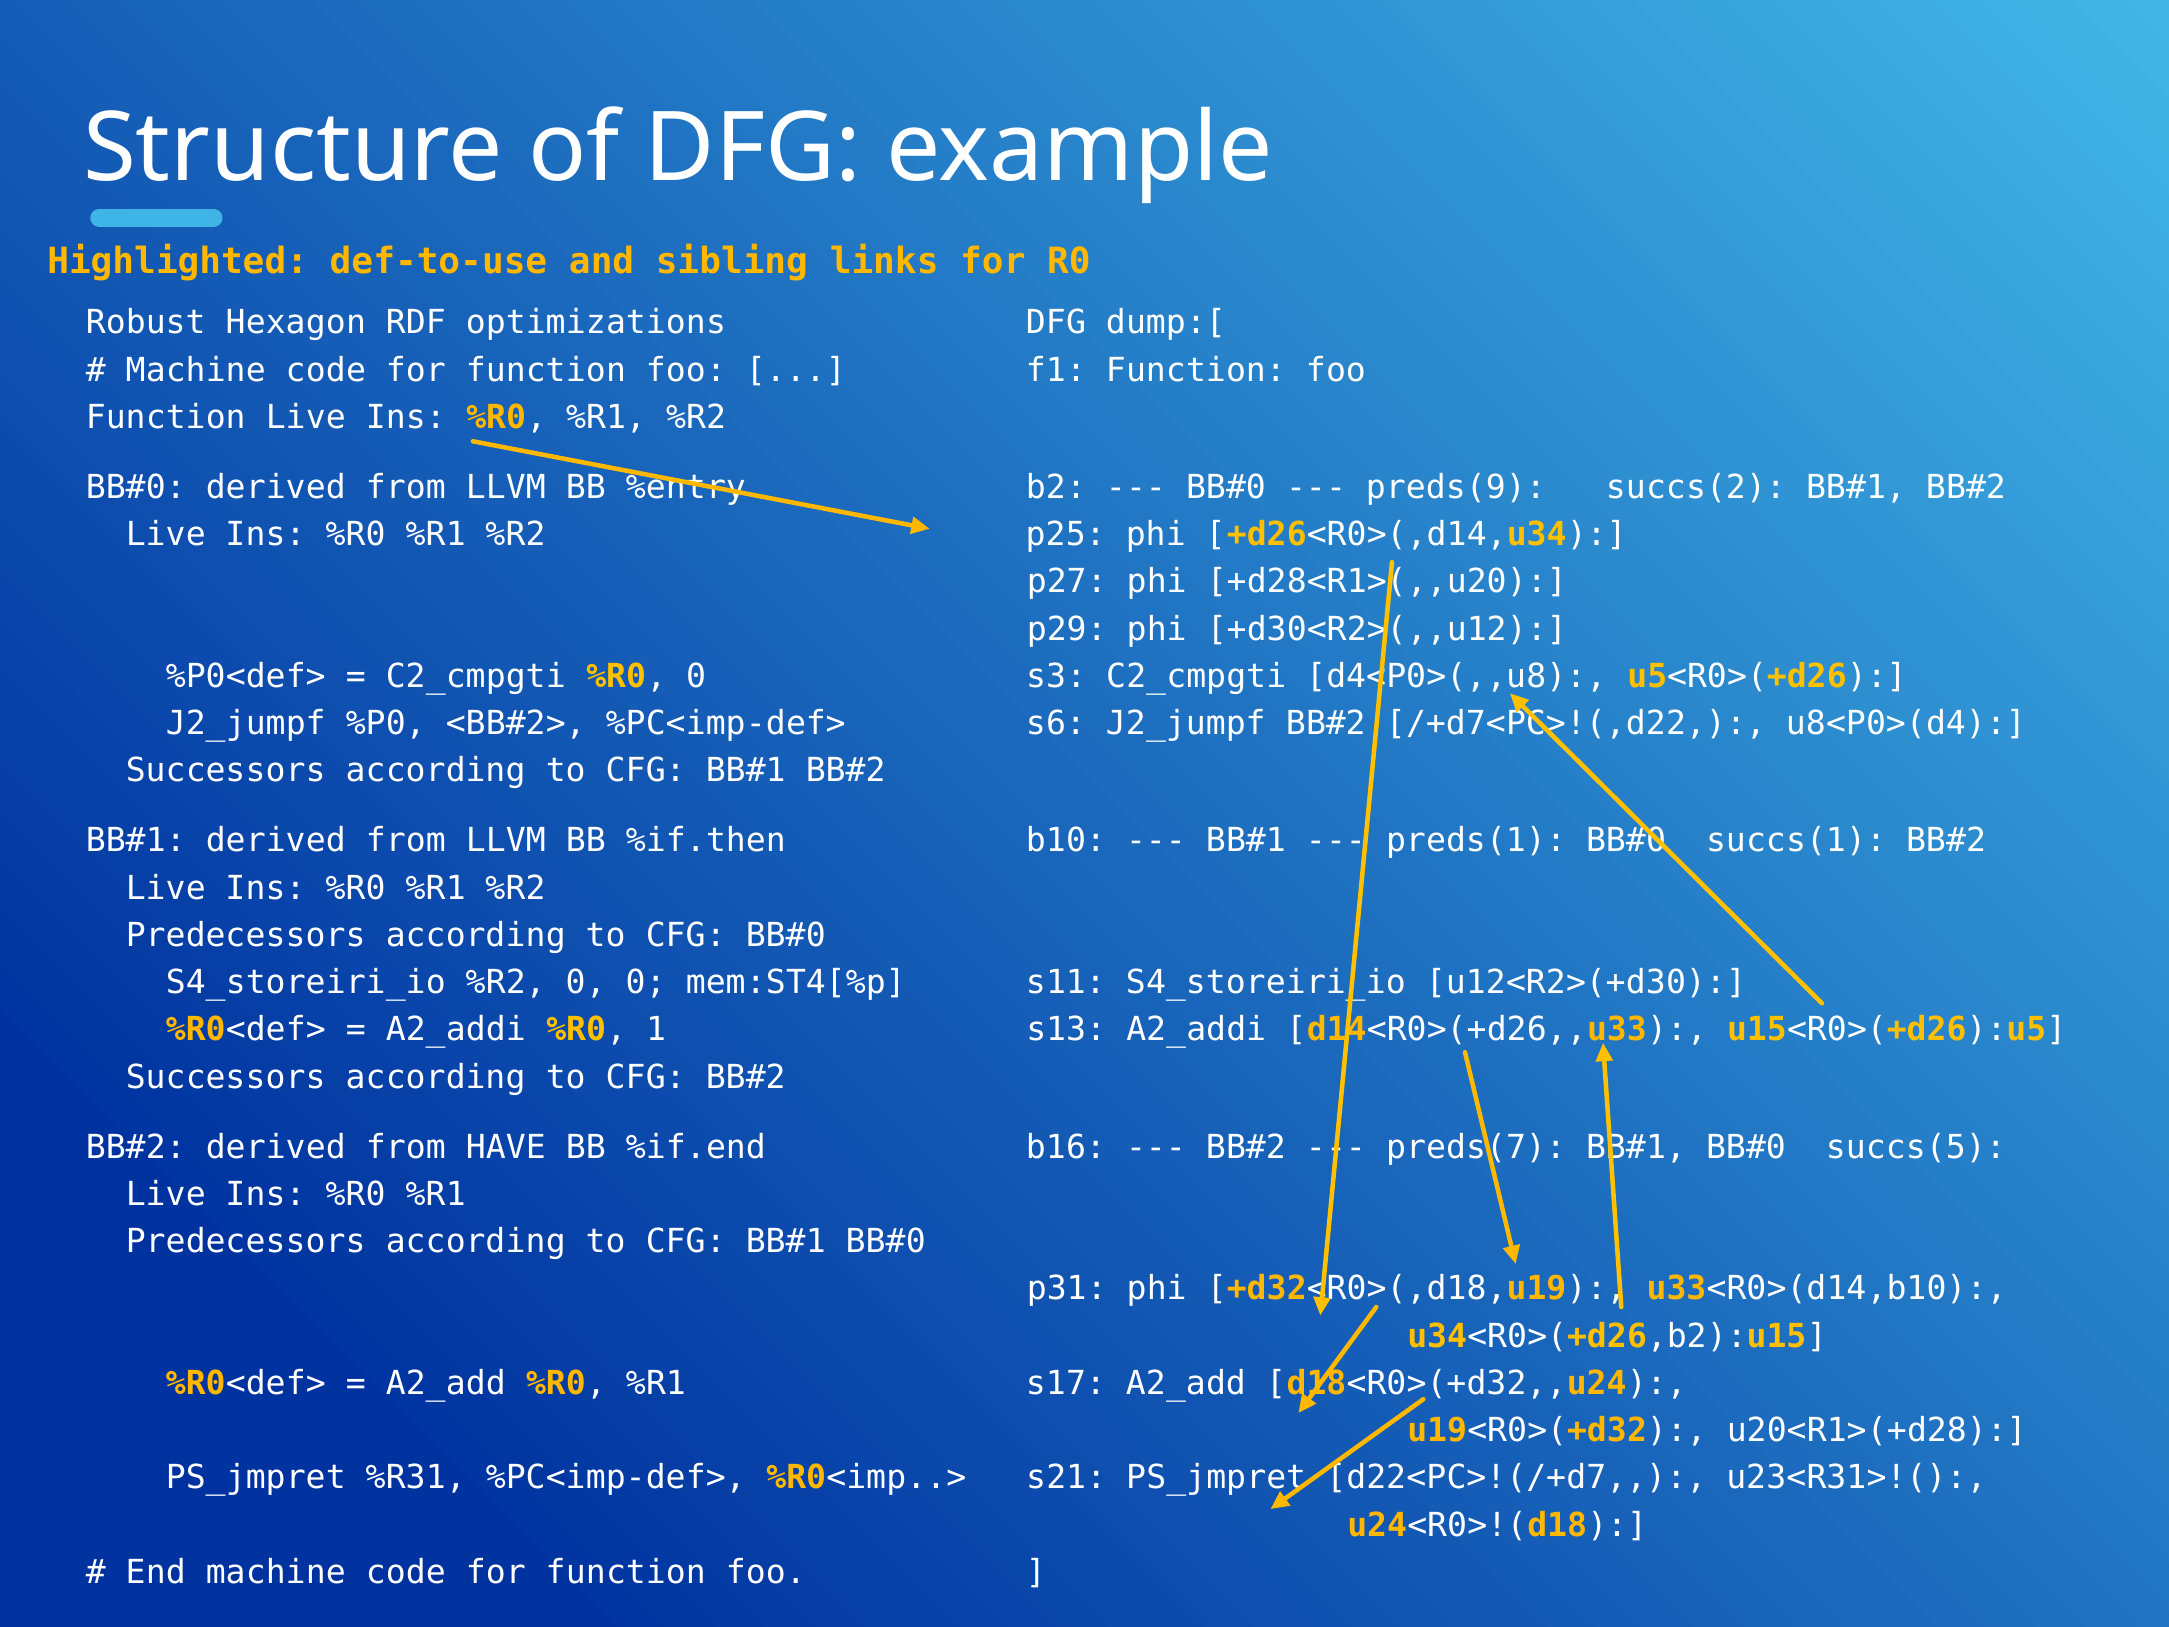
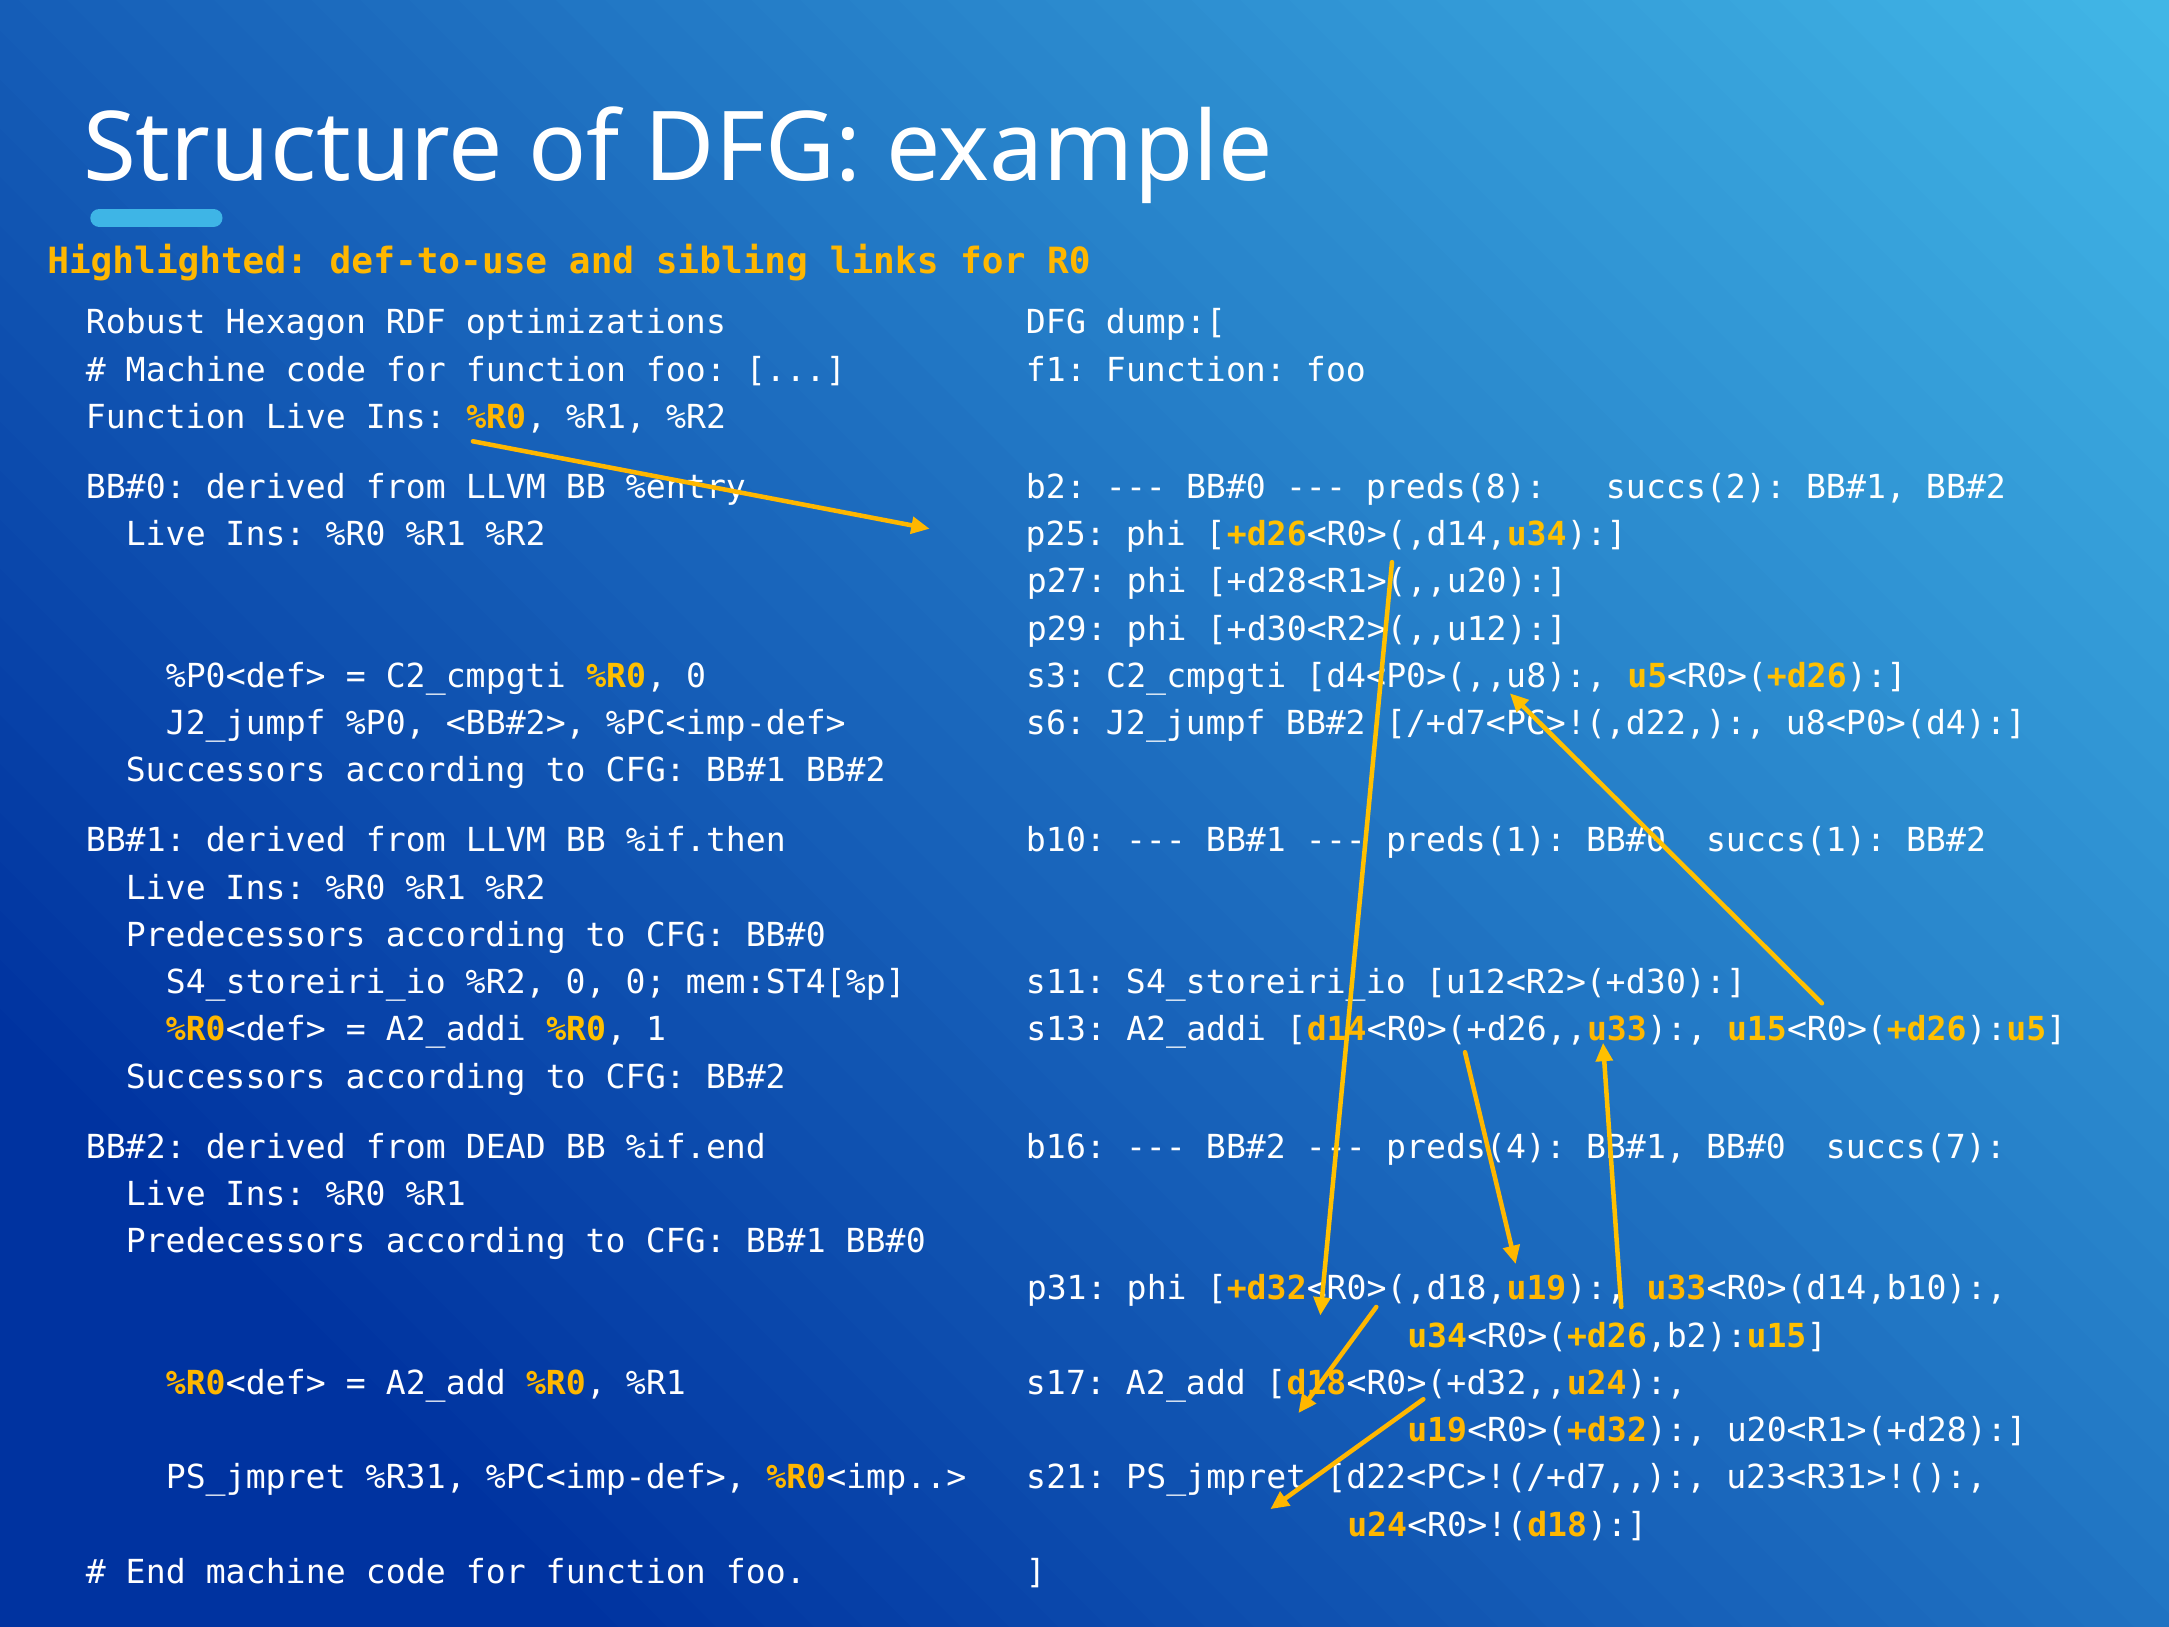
preds(9: preds(9 -> preds(8
HAVE: HAVE -> DEAD
preds(7: preds(7 -> preds(4
succs(5: succs(5 -> succs(7
